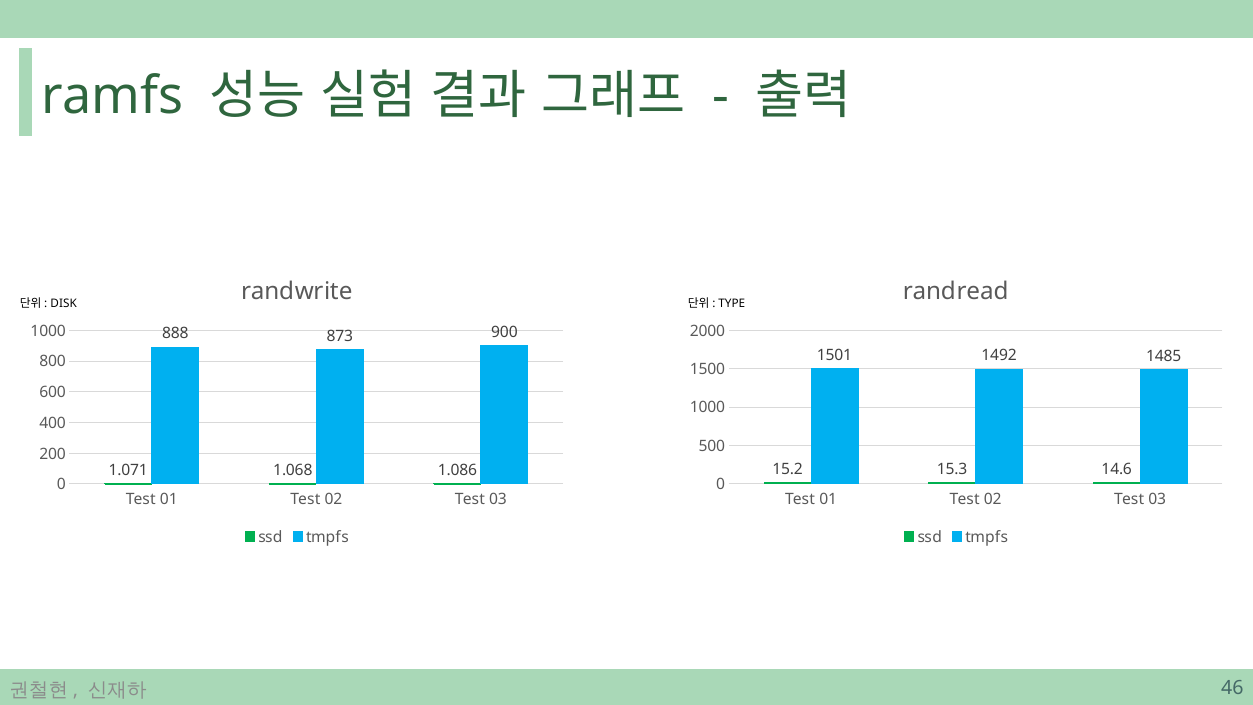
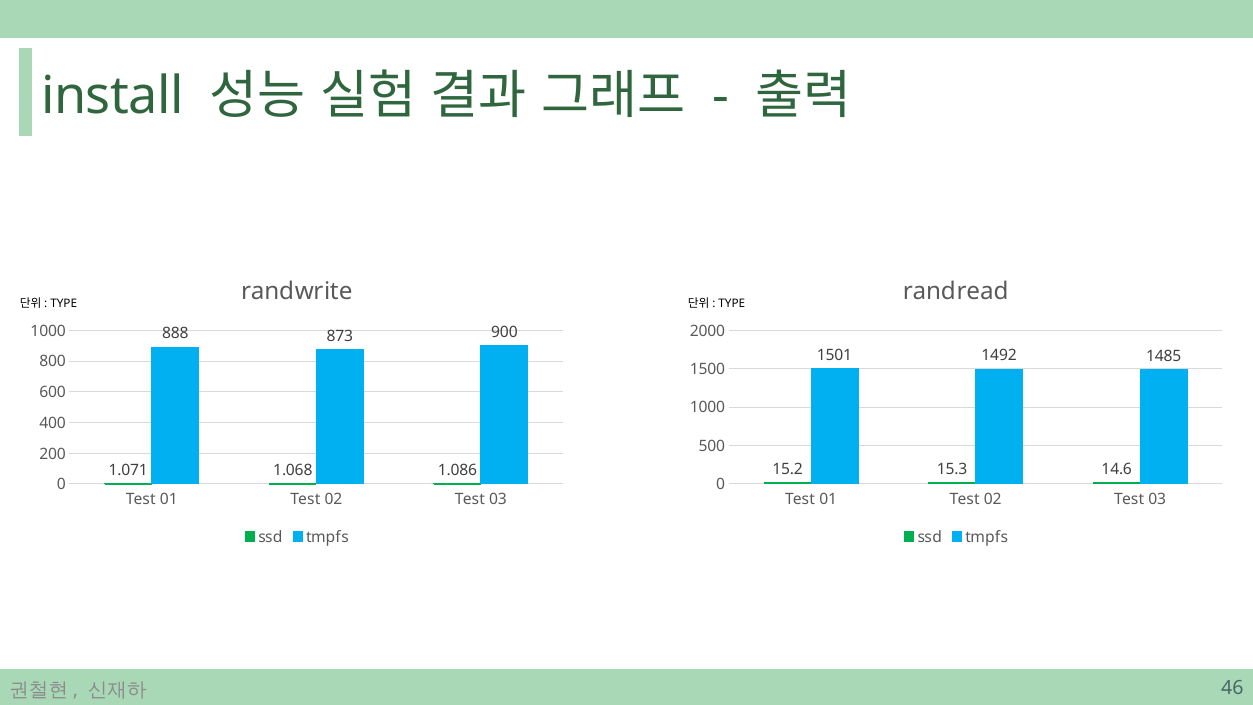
ramfs: ramfs -> install
DISK at (64, 304): DISK -> TYPE
